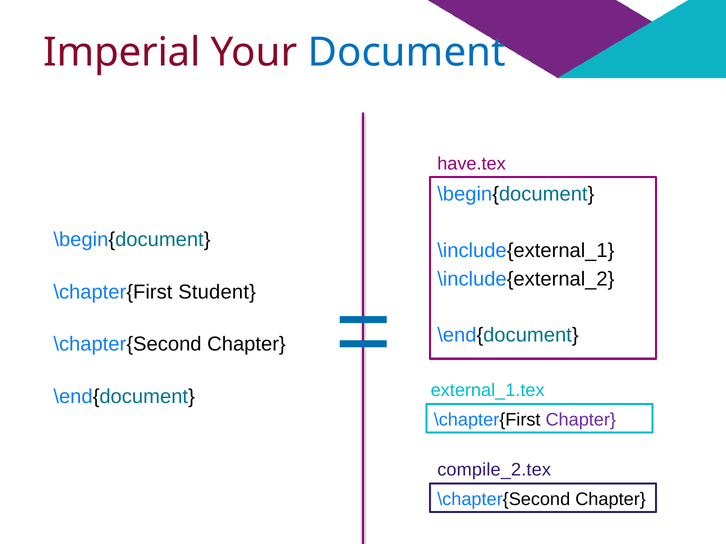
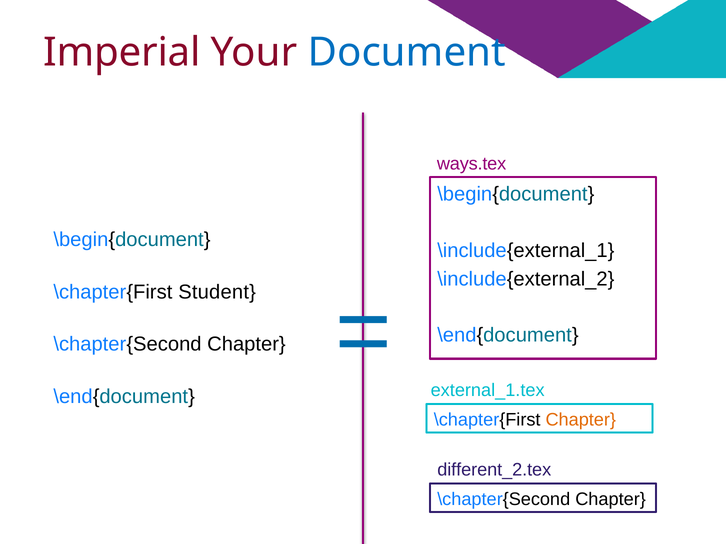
have.tex: have.tex -> ways.tex
Chapter at (581, 420) colour: purple -> orange
compile_2.tex: compile_2.tex -> different_2.tex
